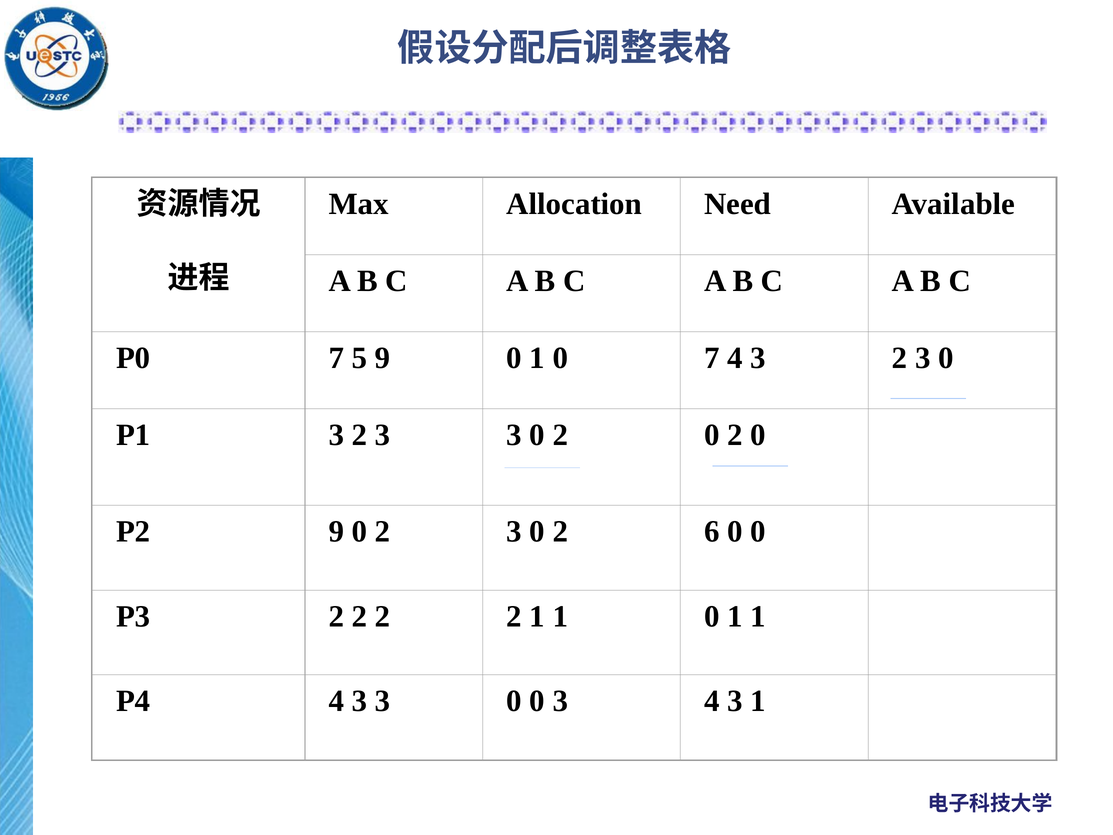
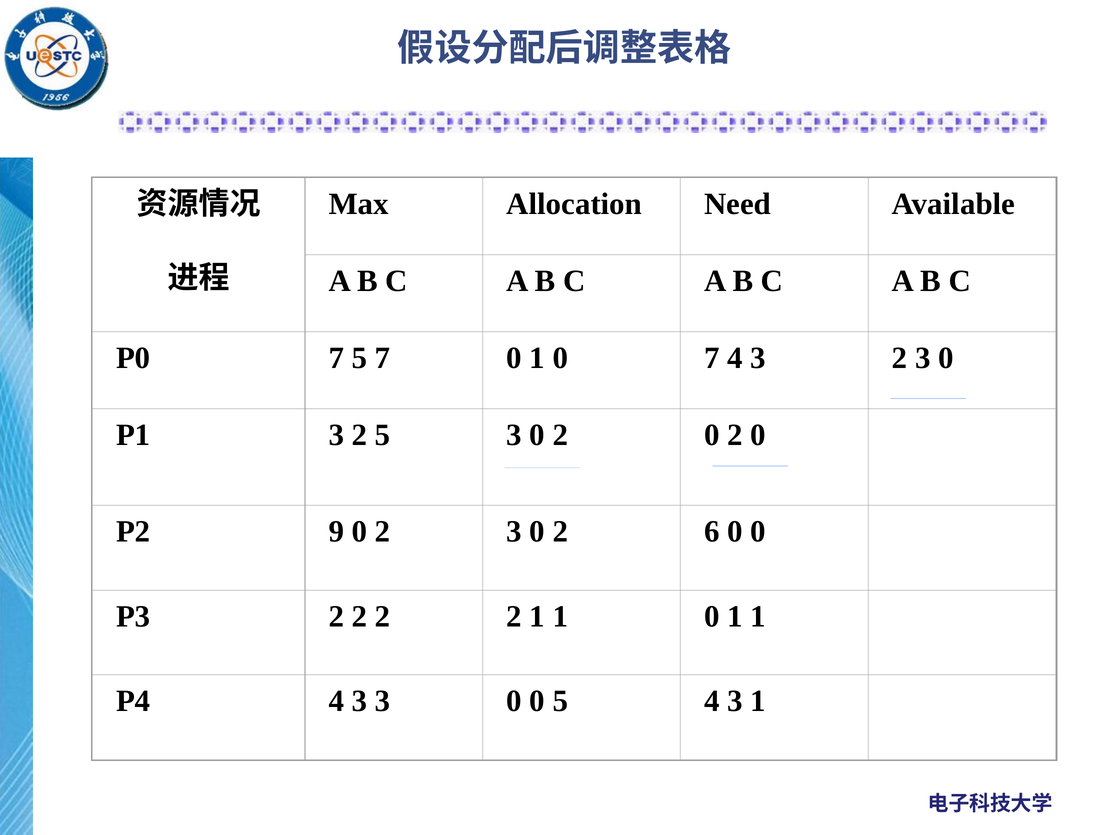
5 9: 9 -> 7
P1 3 2 3: 3 -> 5
0 3: 3 -> 5
